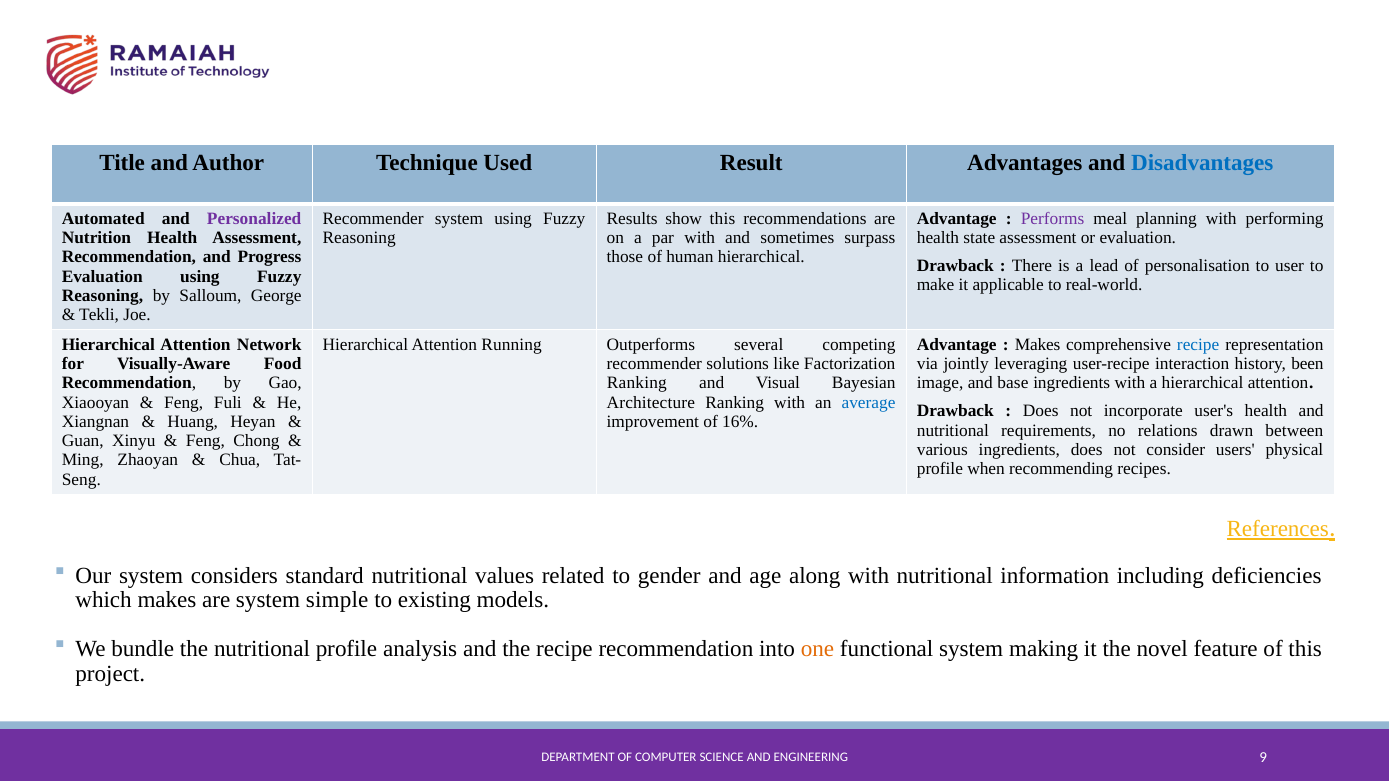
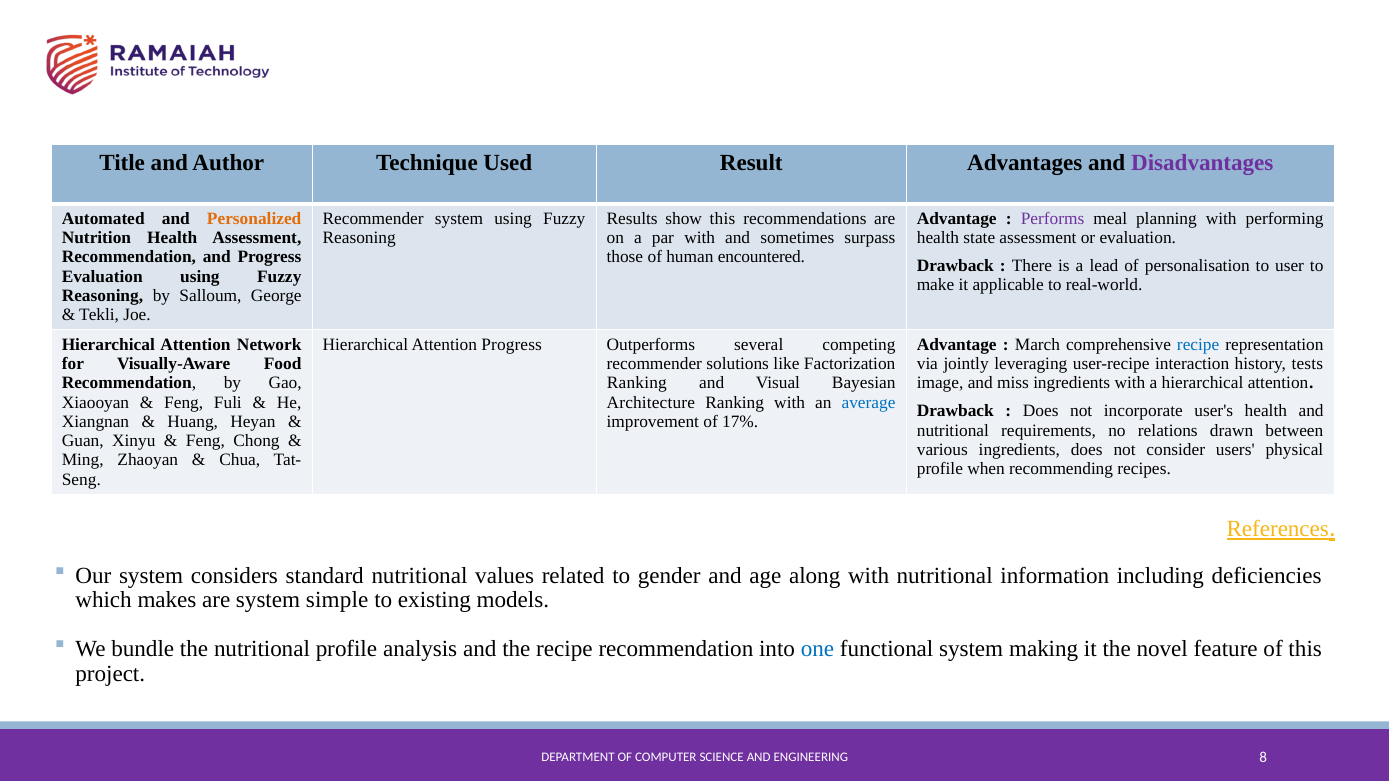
Disadvantages colour: blue -> purple
Personalized colour: purple -> orange
human hierarchical: hierarchical -> encountered
Attention Running: Running -> Progress
Makes at (1038, 345): Makes -> March
been: been -> tests
base: base -> miss
16%: 16% -> 17%
one colour: orange -> blue
9: 9 -> 8
